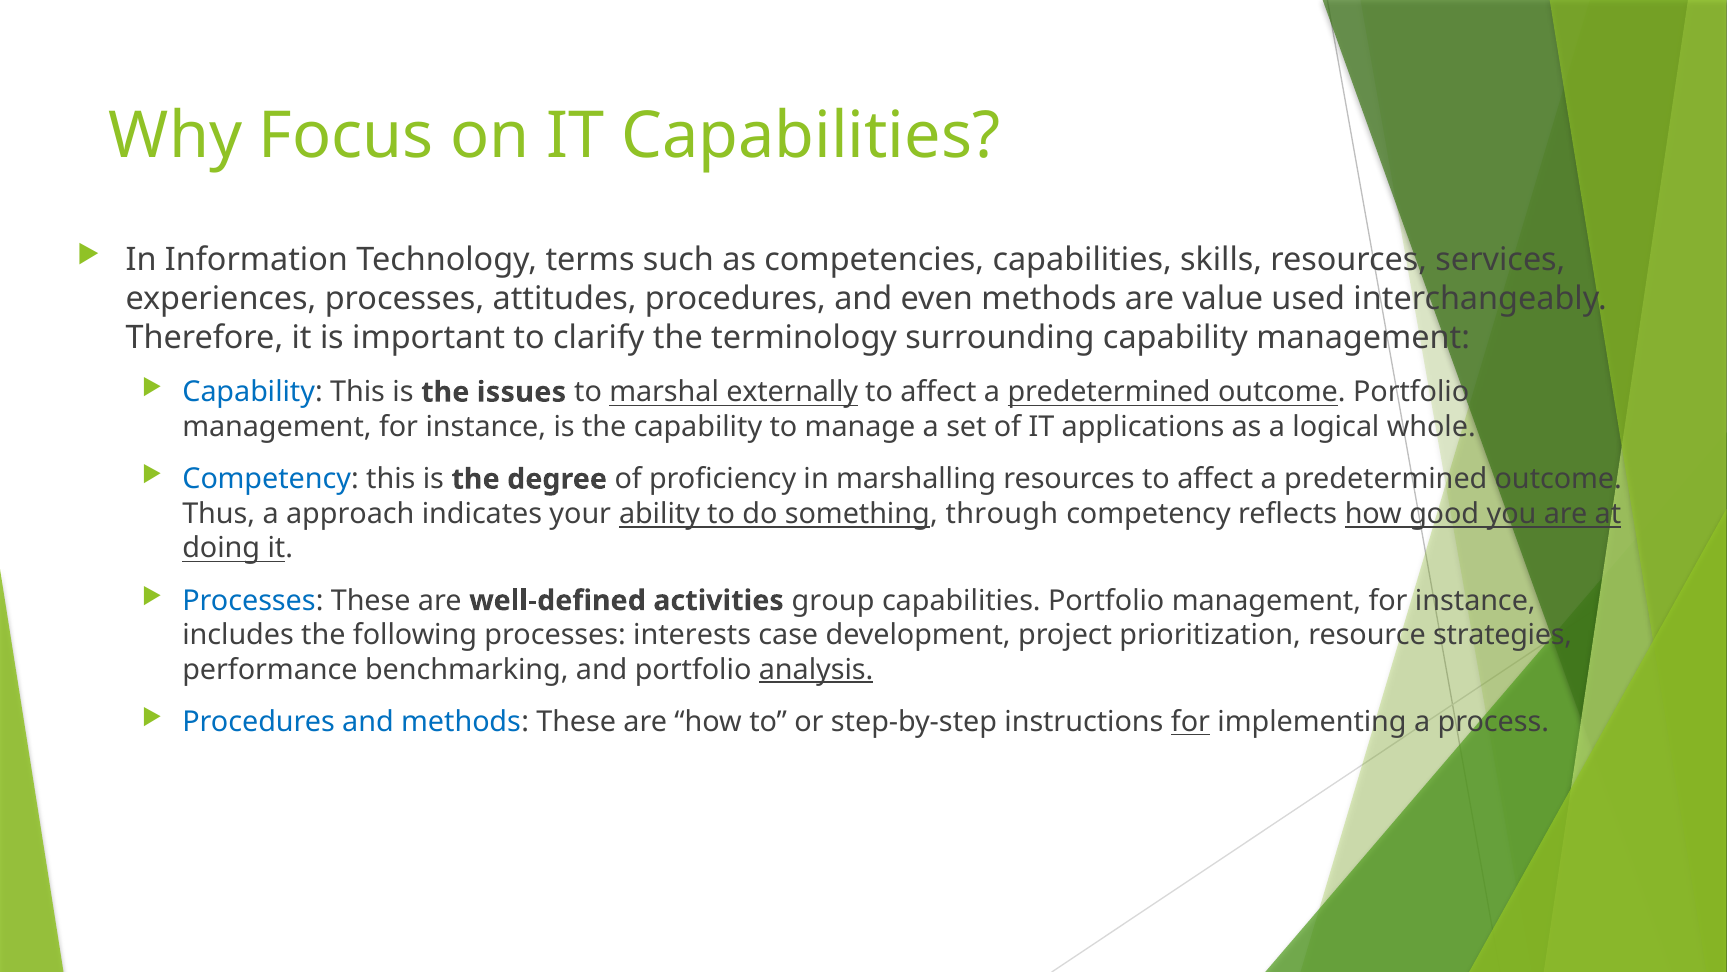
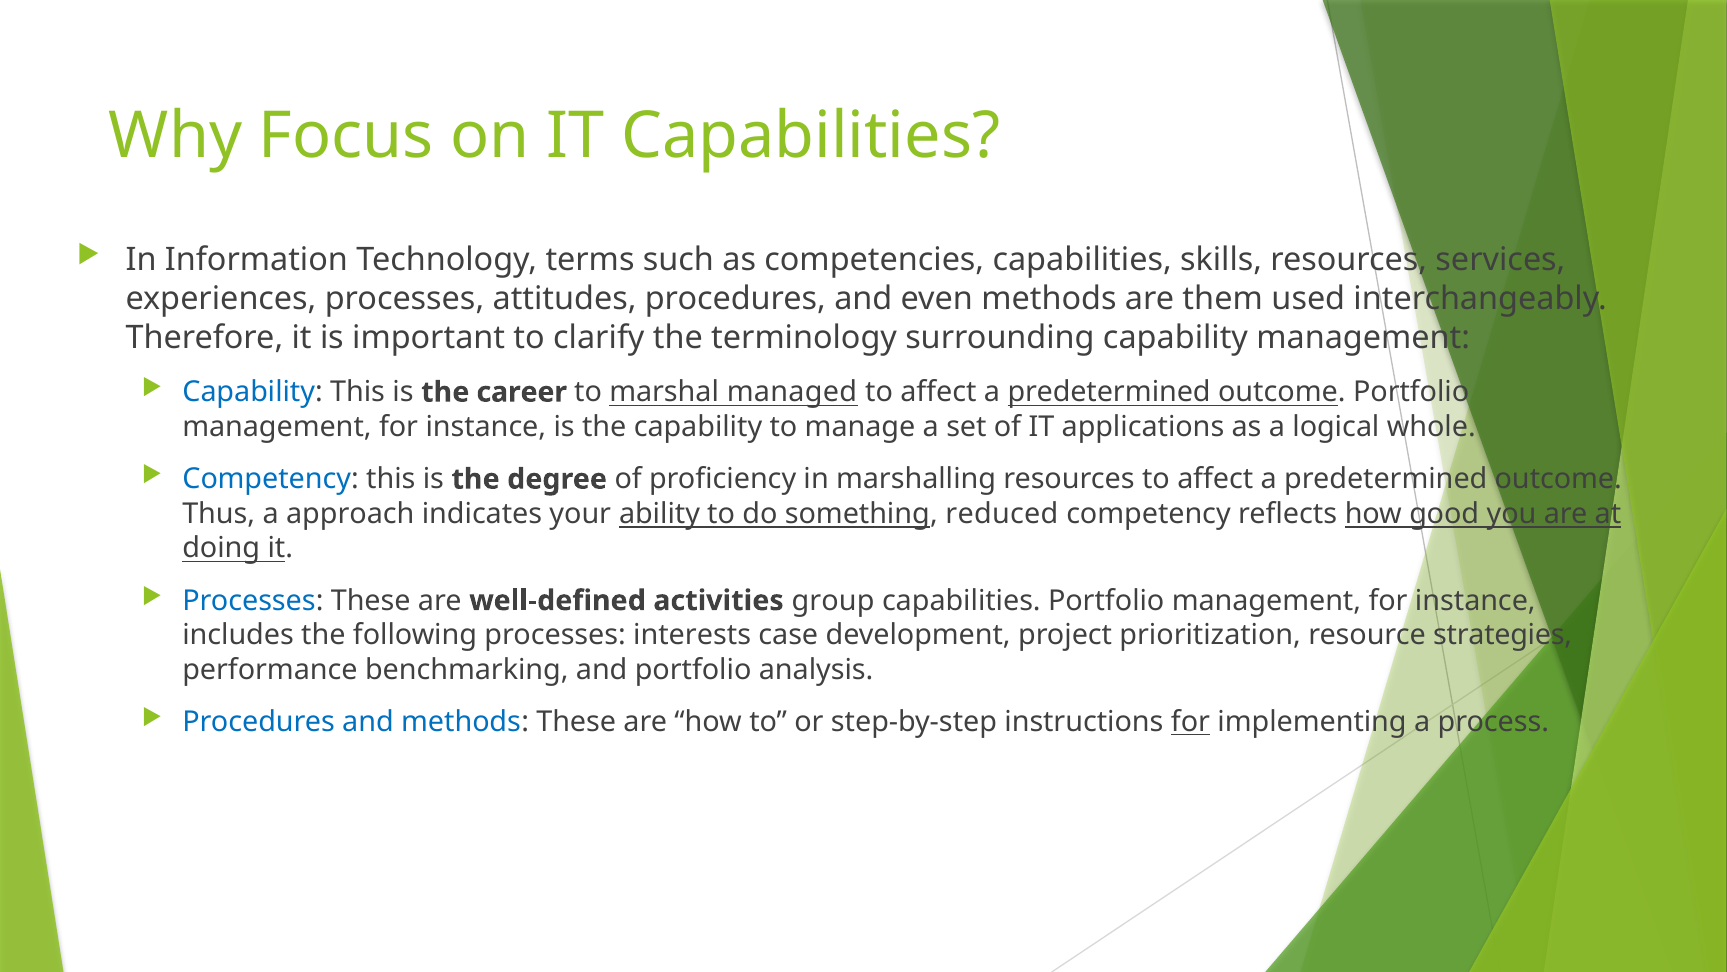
value: value -> them
issues: issues -> career
externally: externally -> managed
through: through -> reduced
analysis underline: present -> none
